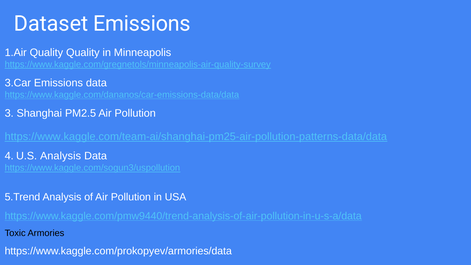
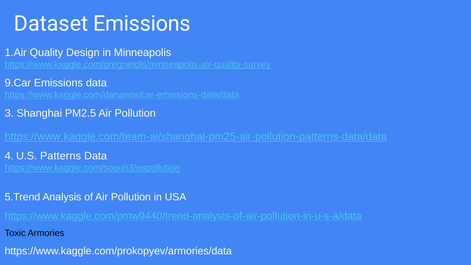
Quality Quality: Quality -> Design
3.Car: 3.Car -> 9.Car
U.S Analysis: Analysis -> Patterns
